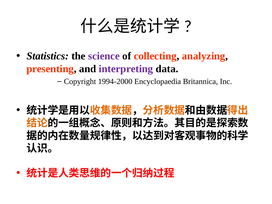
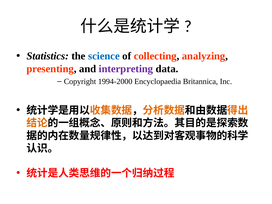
science colour: purple -> blue
